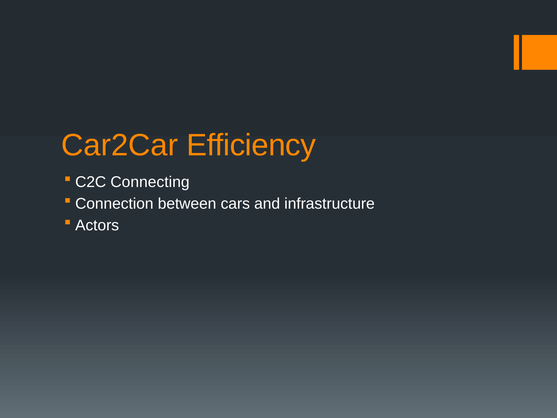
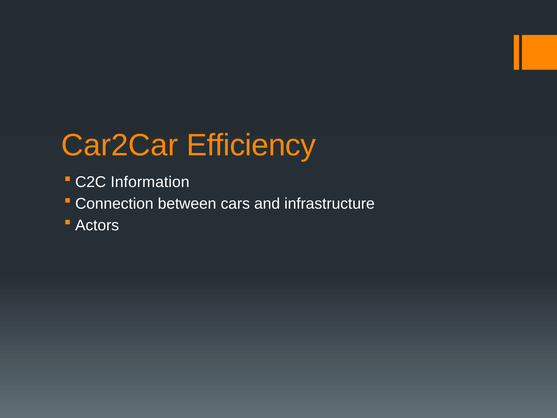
Connecting: Connecting -> Information
